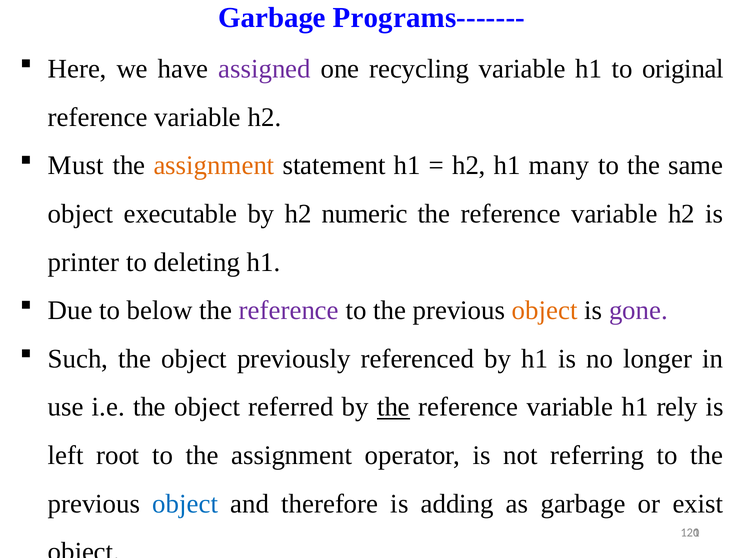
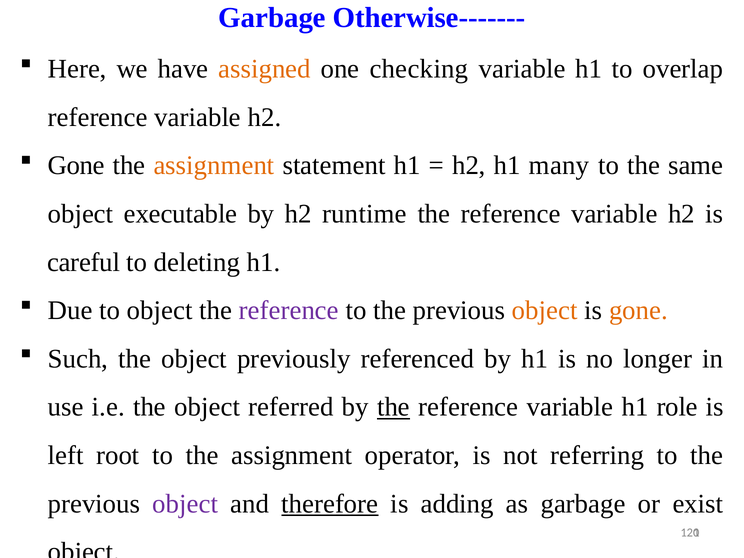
Programs-------: Programs------- -> Otherwise-------
assigned colour: purple -> orange
recycling: recycling -> checking
original: original -> overlap
Must at (76, 165): Must -> Gone
numeric: numeric -> runtime
printer: printer -> careful
to below: below -> object
gone at (639, 310) colour: purple -> orange
rely: rely -> role
object at (185, 504) colour: blue -> purple
therefore underline: none -> present
